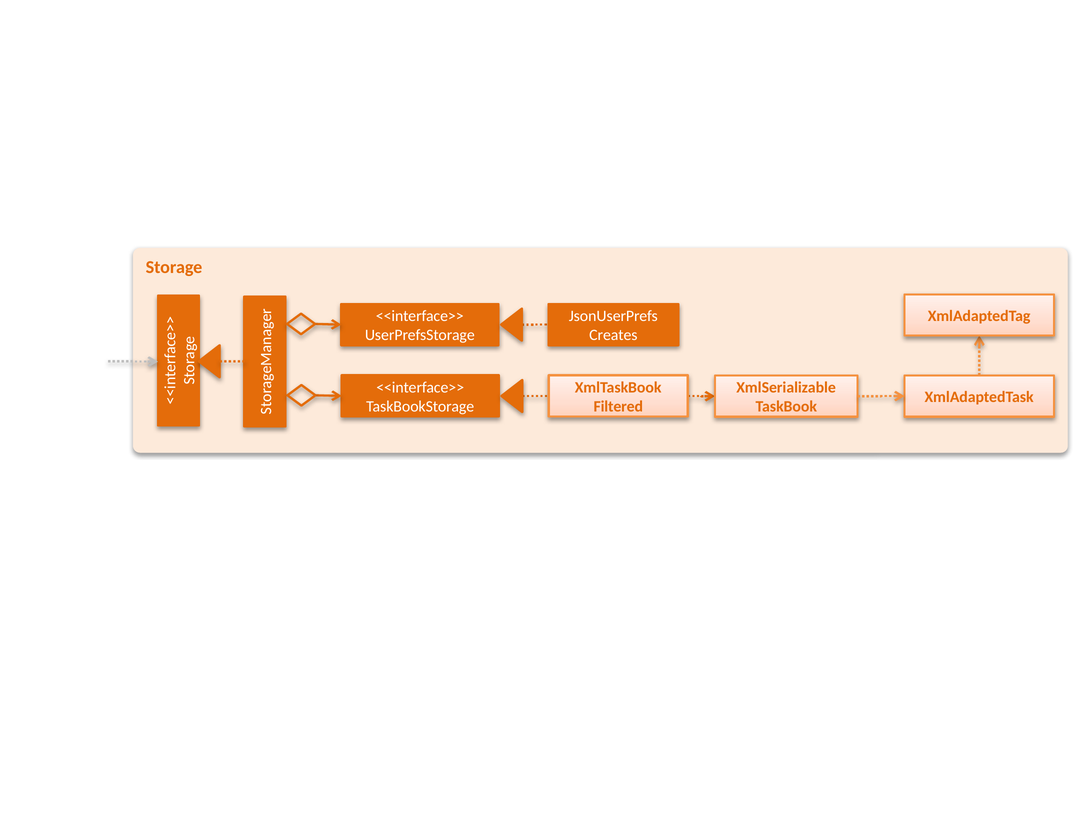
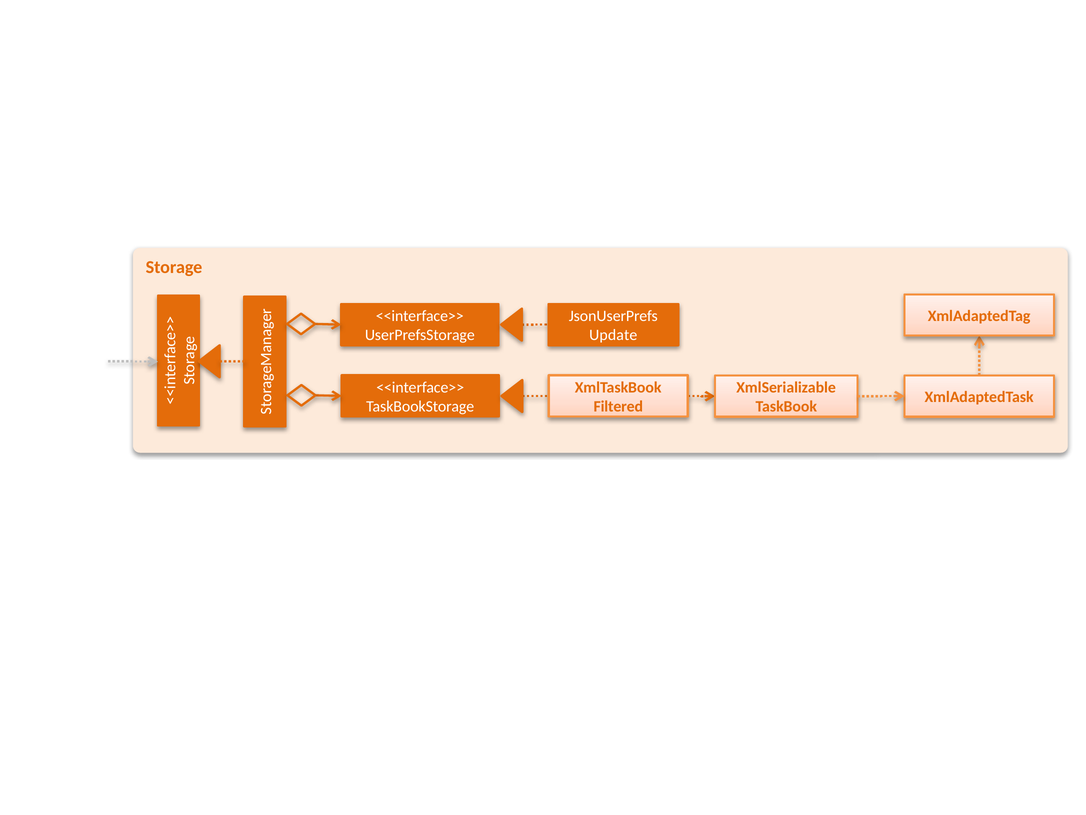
Creates: Creates -> Update
